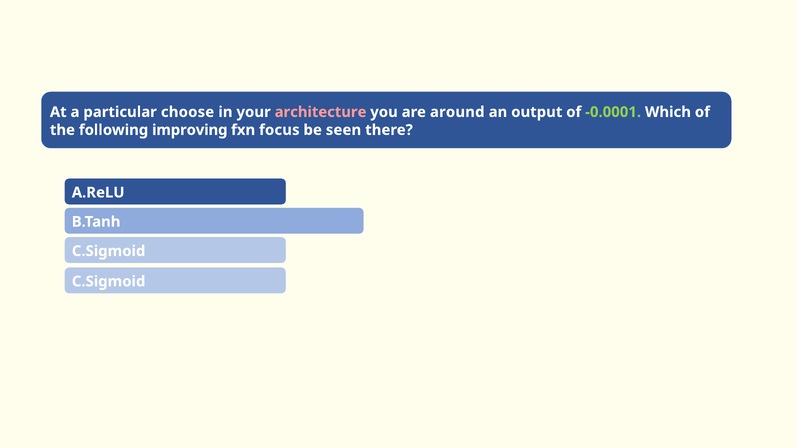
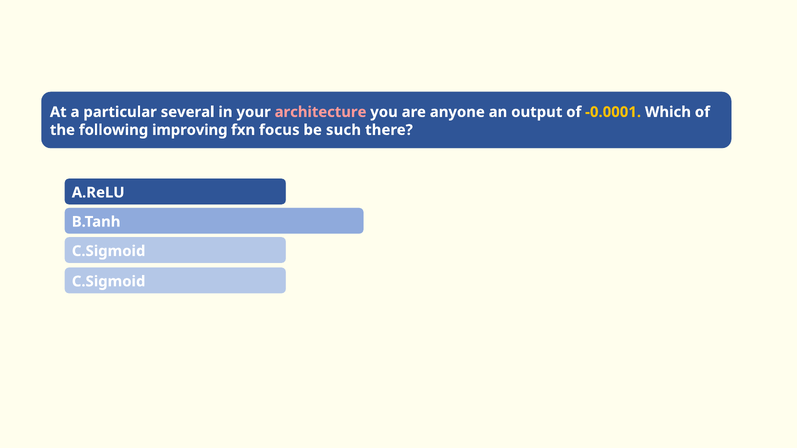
choose: choose -> several
around: around -> anyone
-0.0001 colour: light green -> yellow
seen: seen -> such
